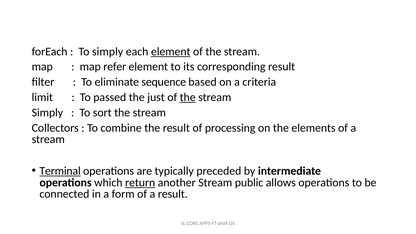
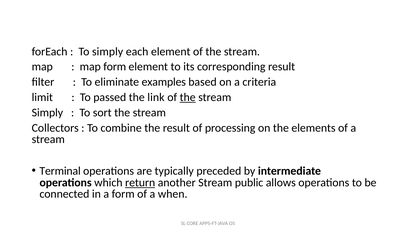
element at (171, 51) underline: present -> none
map refer: refer -> form
sequence: sequence -> examples
just: just -> link
Terminal underline: present -> none
a result: result -> when
